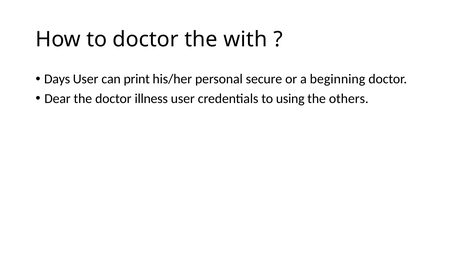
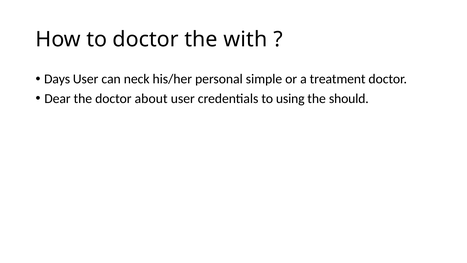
print: print -> neck
secure: secure -> simple
beginning: beginning -> treatment
illness: illness -> about
others: others -> should
